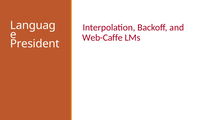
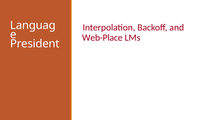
Web-Caffe: Web-Caffe -> Web-Place
